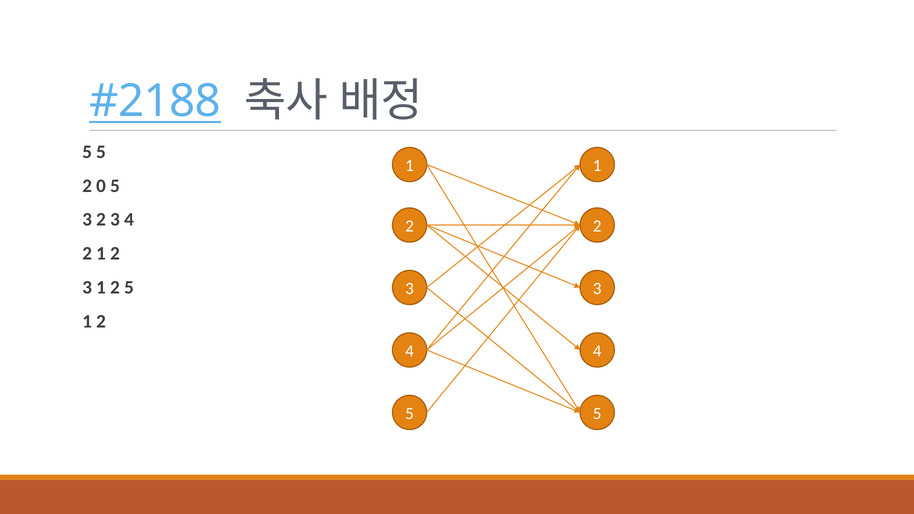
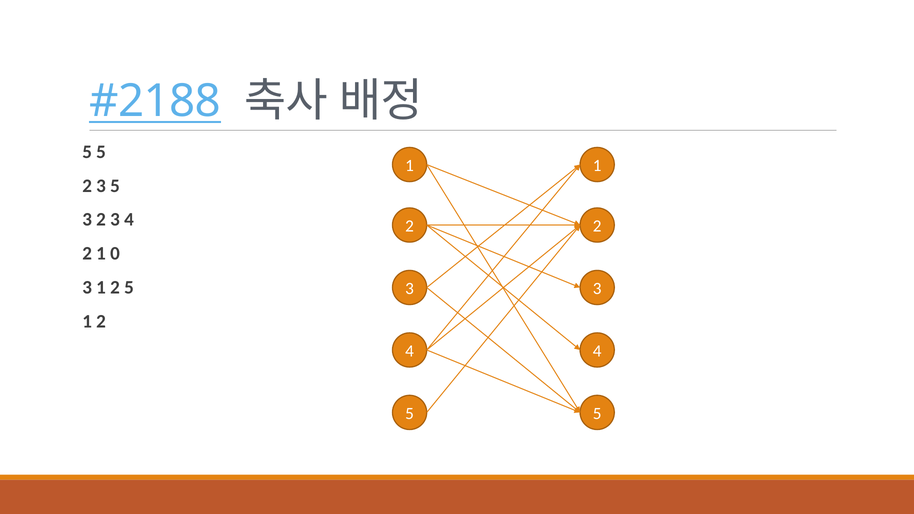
0 at (101, 186): 0 -> 3
2 at (115, 254): 2 -> 0
